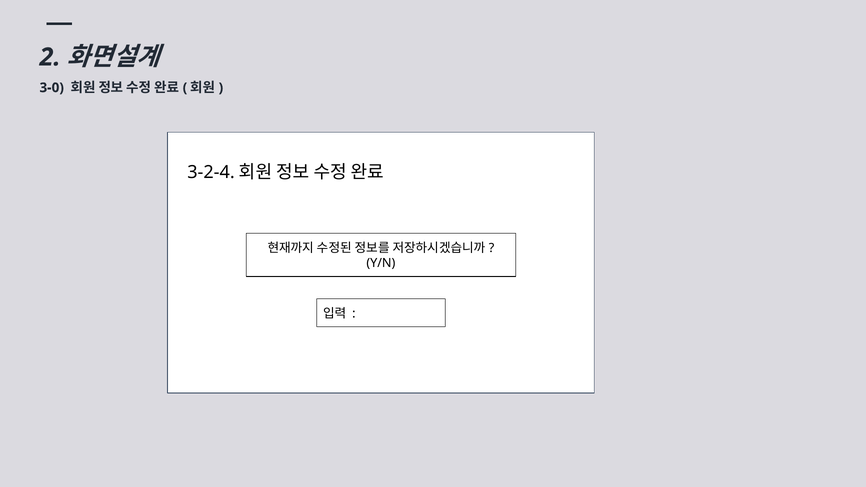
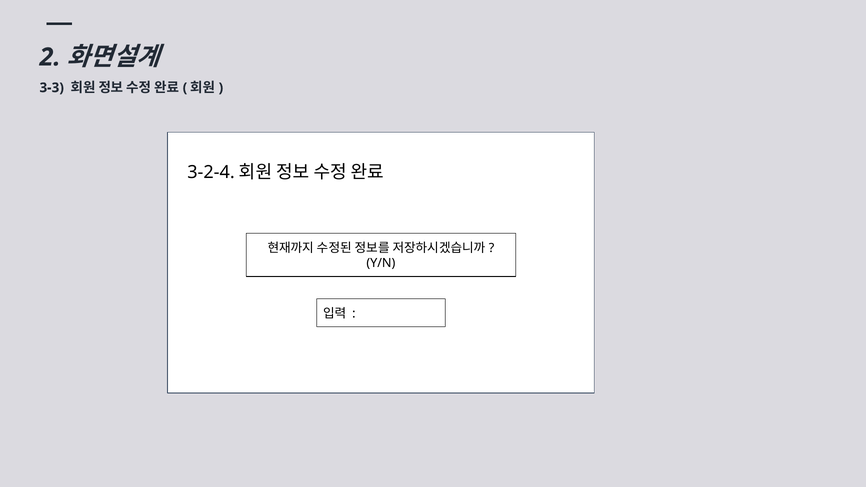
3-0: 3-0 -> 3-3
